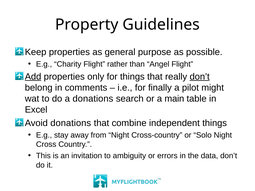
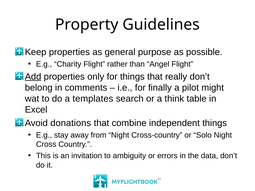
don’t at (200, 77) underline: present -> none
a donations: donations -> templates
main: main -> think
